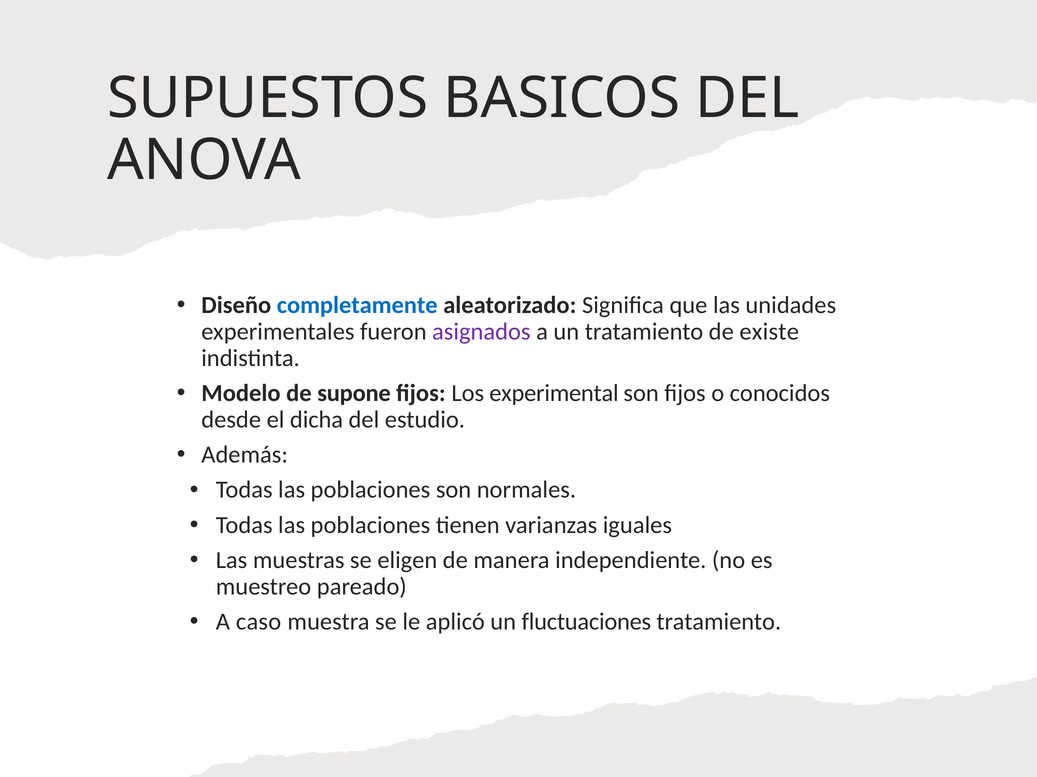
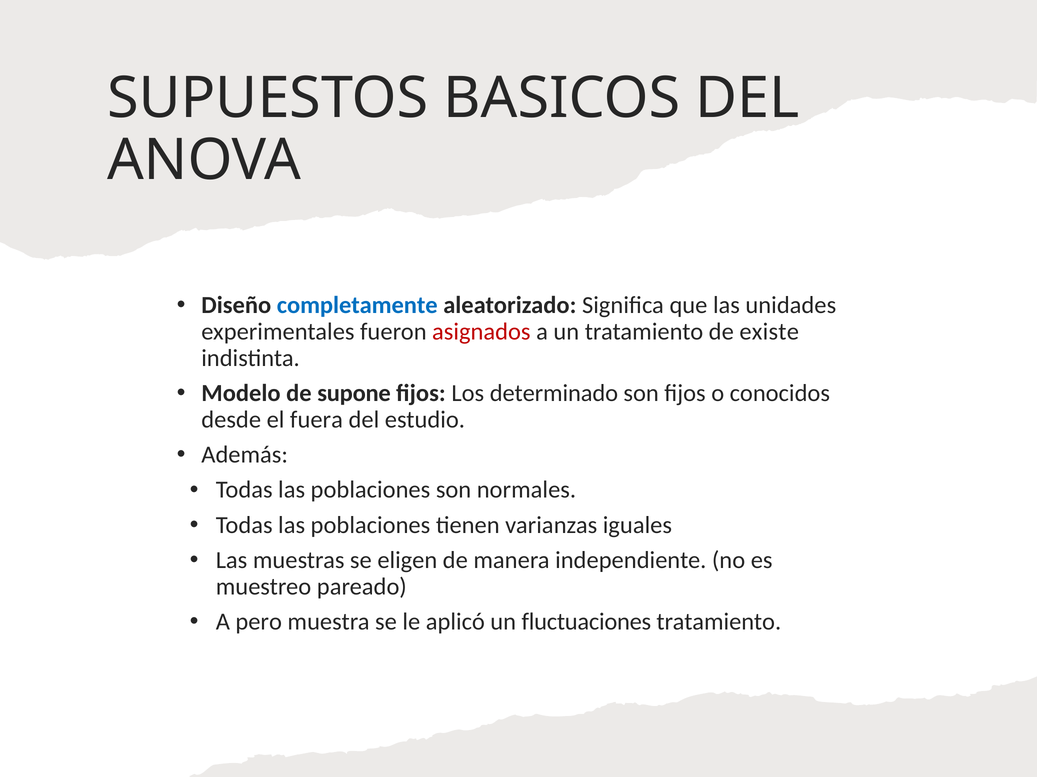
asignados colour: purple -> red
experimental: experimental -> determinado
dicha: dicha -> fuera
caso: caso -> pero
